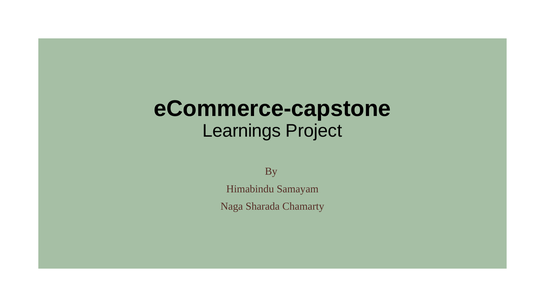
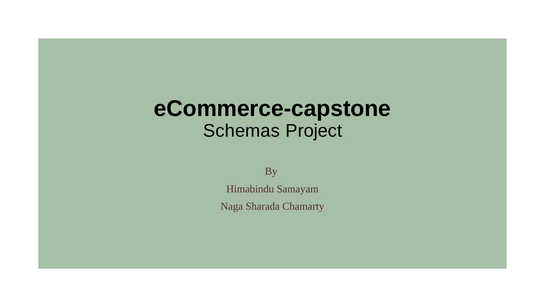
Learnings: Learnings -> Schemas
